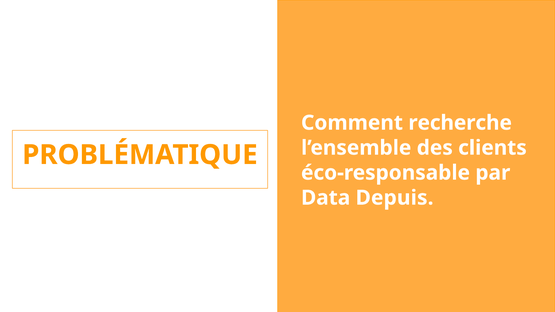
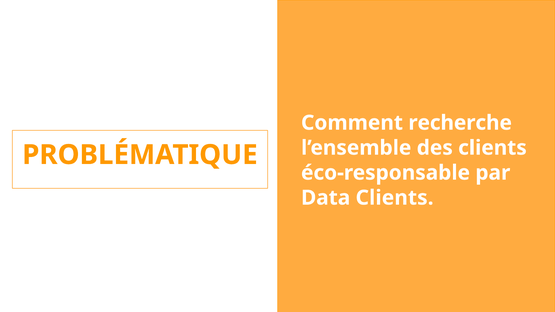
Data Depuis: Depuis -> Clients
